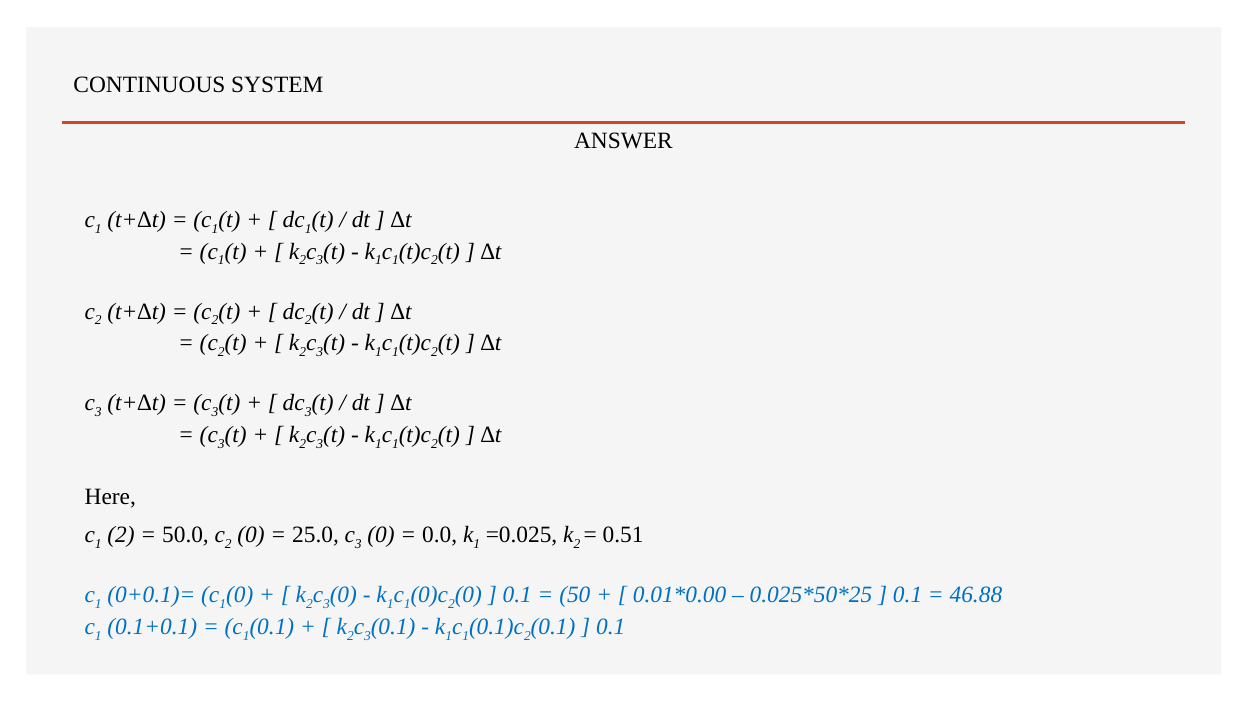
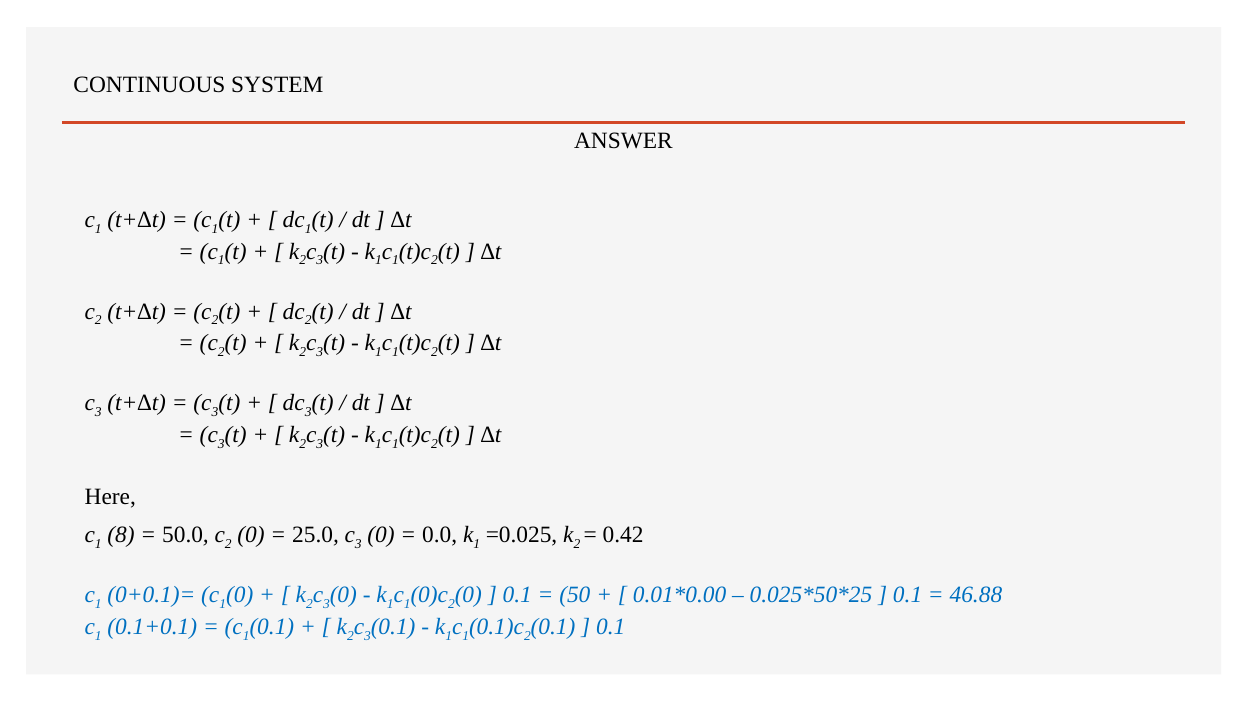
2 at (121, 536): 2 -> 8
0.51: 0.51 -> 0.42
